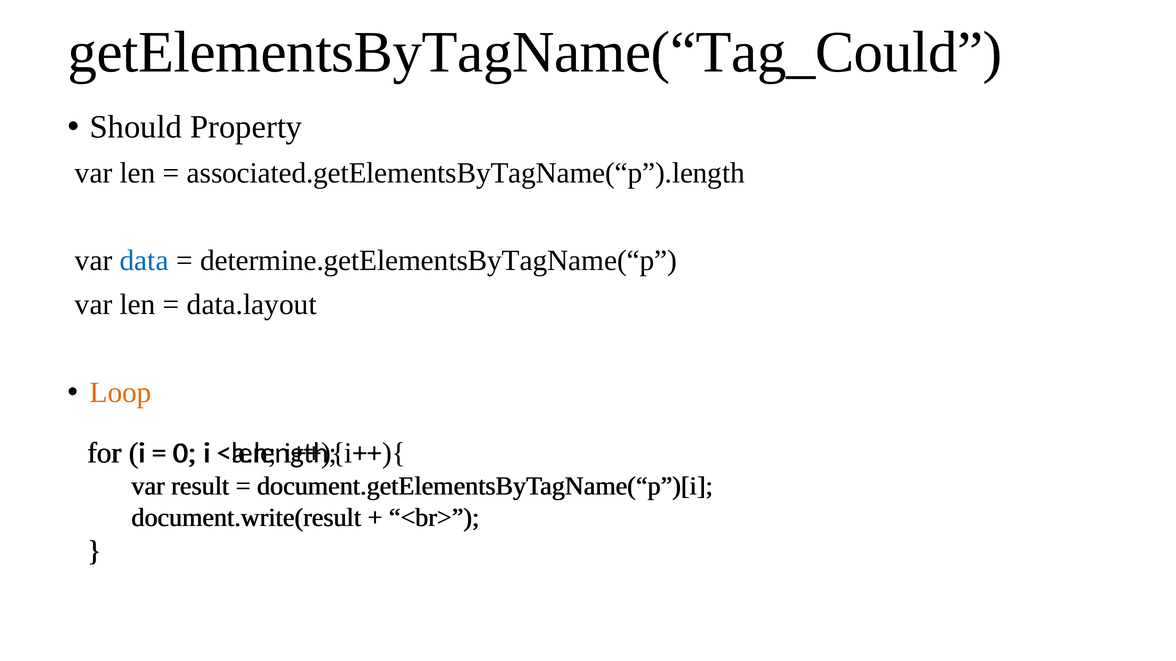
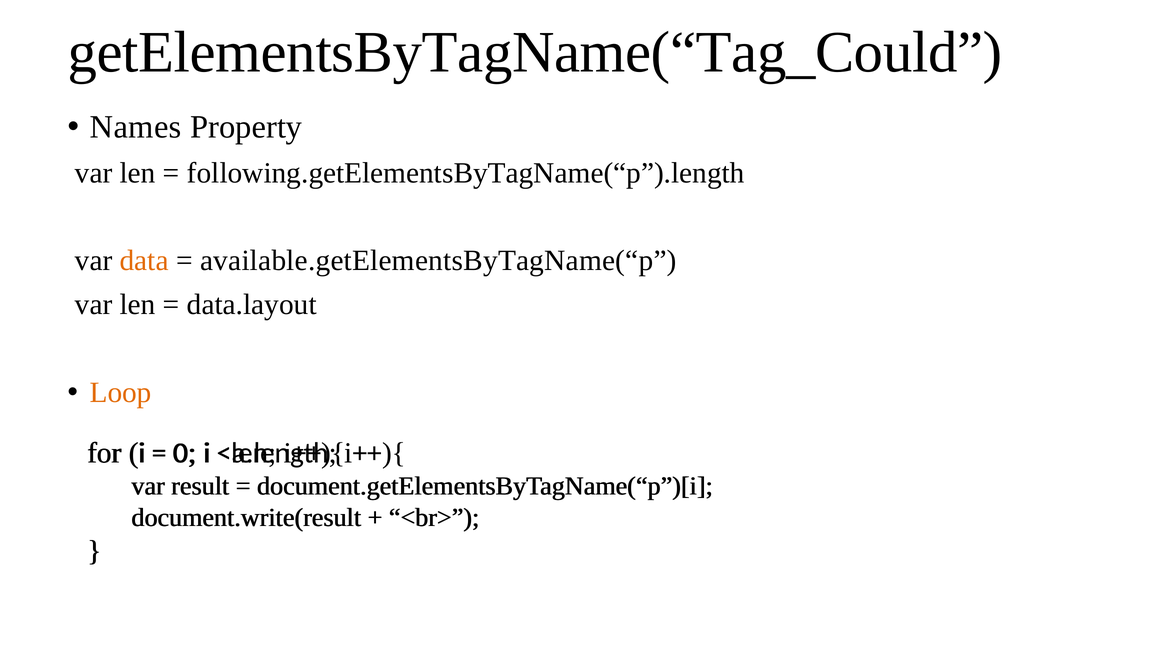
Should: Should -> Names
associated.getElementsByTagName(“p”).length: associated.getElementsByTagName(“p”).length -> following.getElementsByTagName(“p”).length
data colour: blue -> orange
determine.getElementsByTagName(“p: determine.getElementsByTagName(“p -> available.getElementsByTagName(“p
